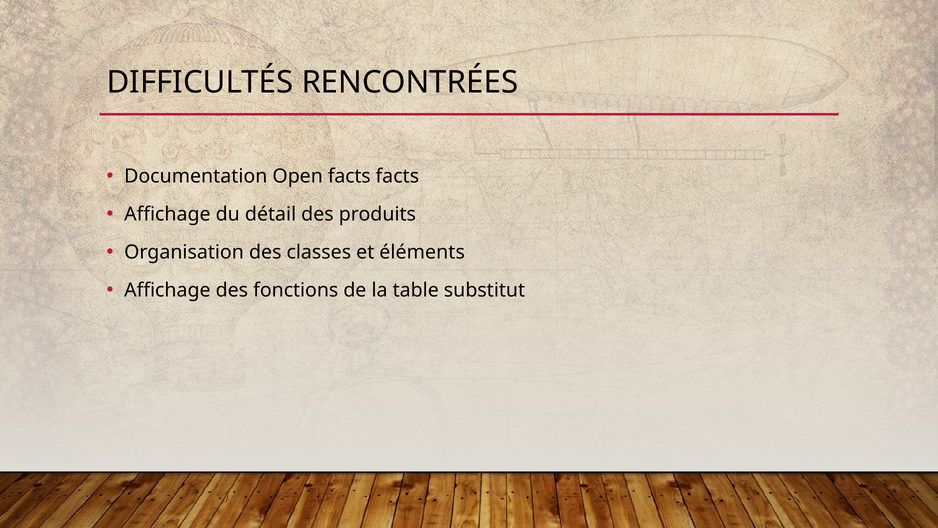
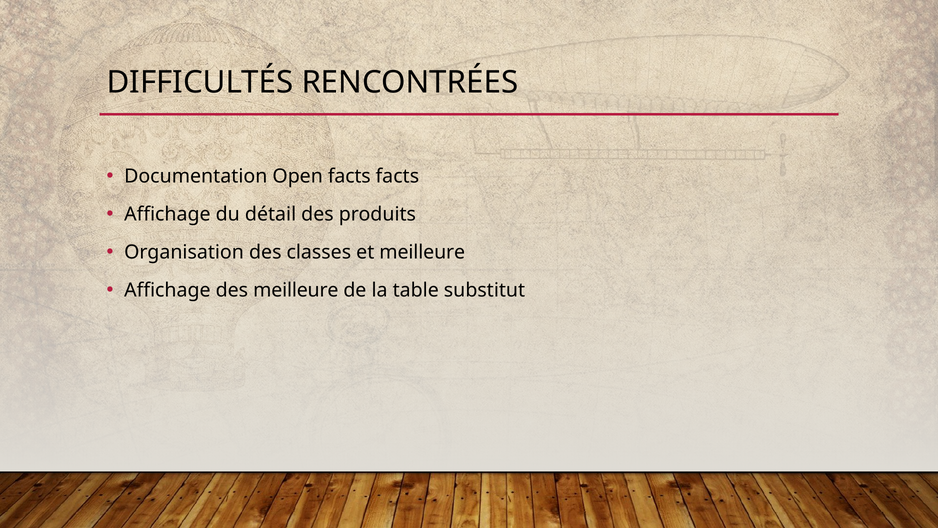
et éléments: éléments -> meilleure
des fonctions: fonctions -> meilleure
